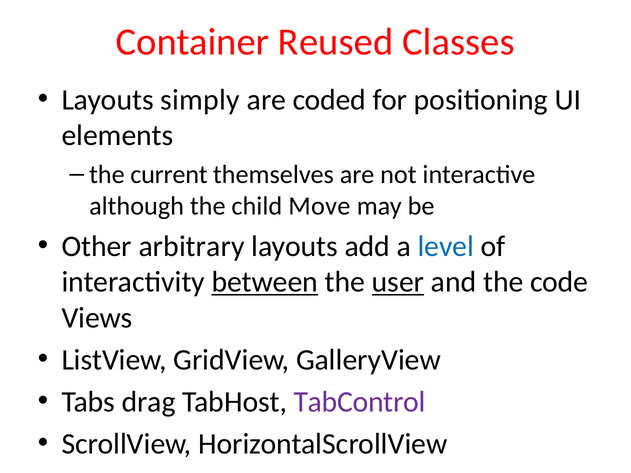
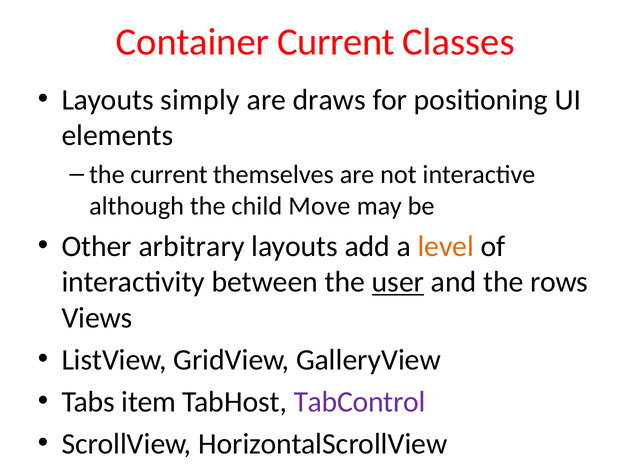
Container Reused: Reused -> Current
coded: coded -> draws
level colour: blue -> orange
between underline: present -> none
code: code -> rows
drag: drag -> item
